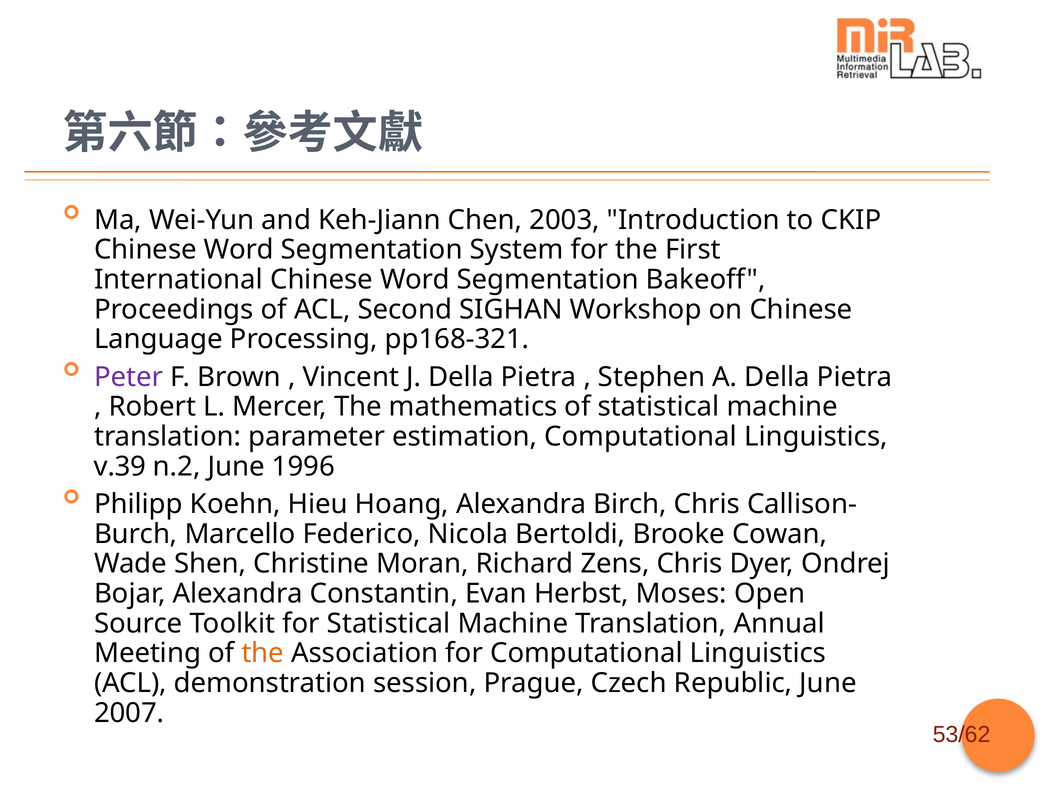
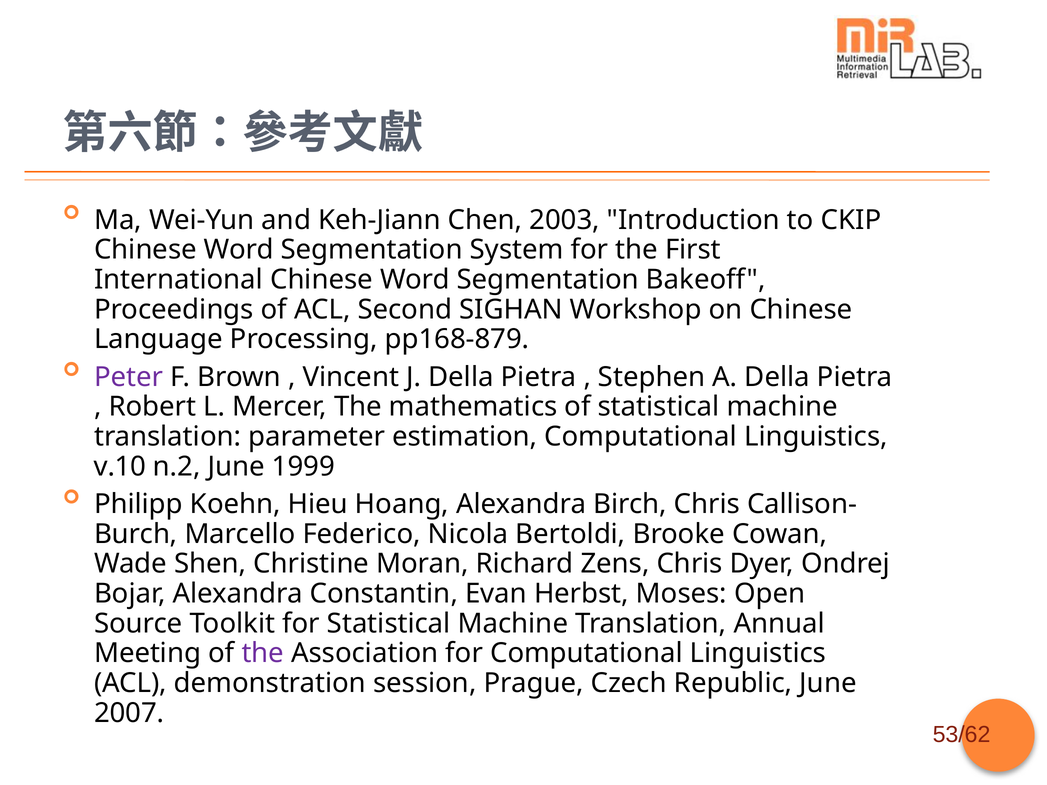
pp168-321: pp168-321 -> pp168-879
v.39: v.39 -> v.10
1996: 1996 -> 1999
the at (263, 654) colour: orange -> purple
